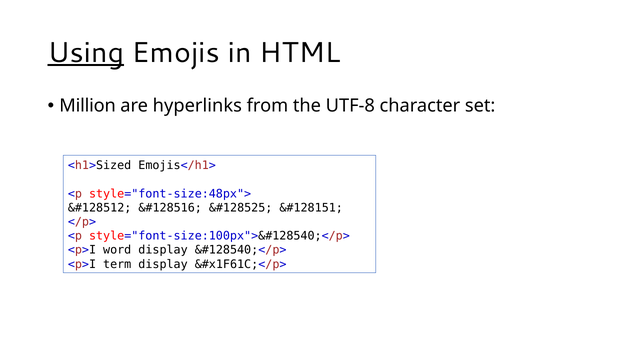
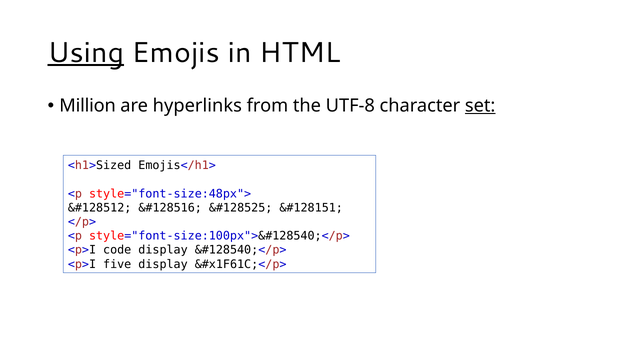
set underline: none -> present
word: word -> code
term: term -> five
